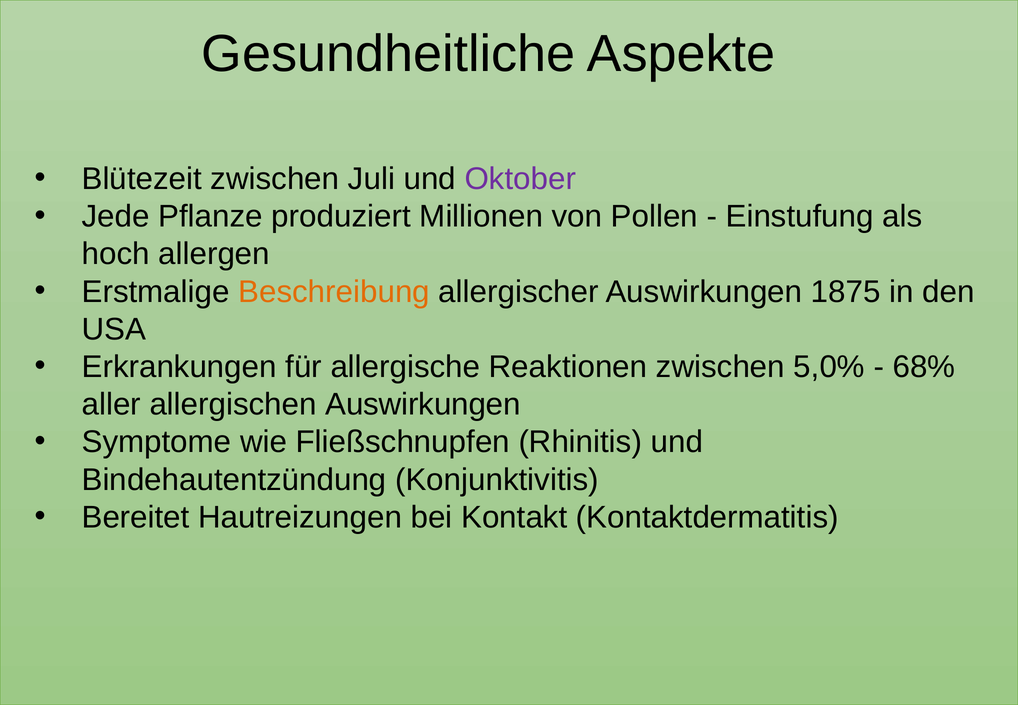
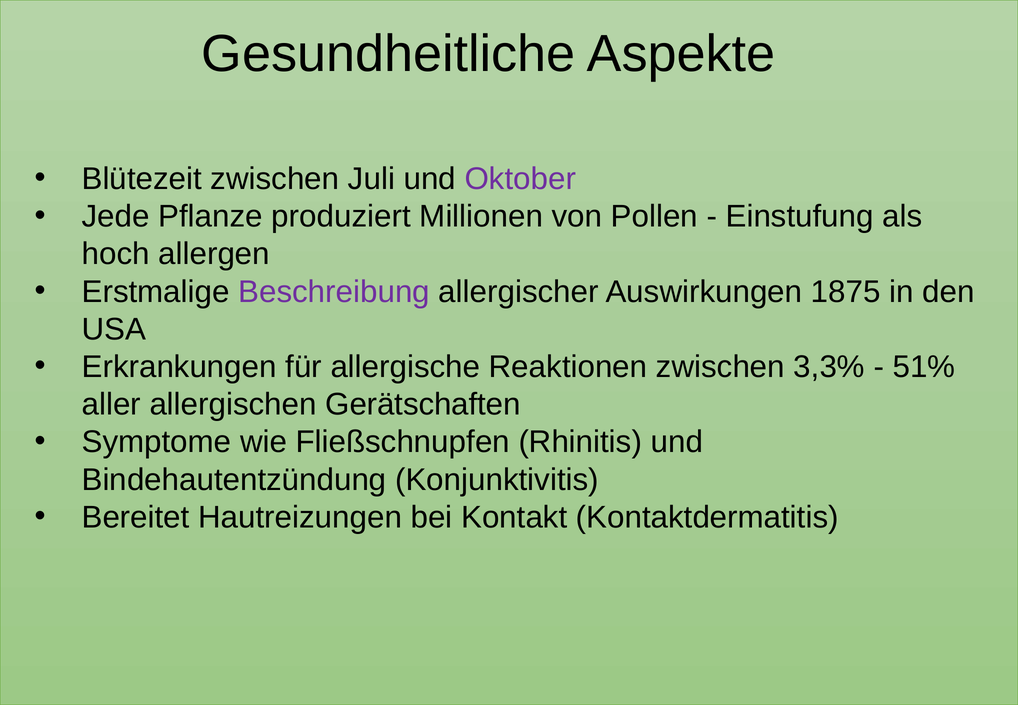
Beschreibung colour: orange -> purple
5,0%: 5,0% -> 3,3%
68%: 68% -> 51%
allergischen Auswirkungen: Auswirkungen -> Gerätschaften
